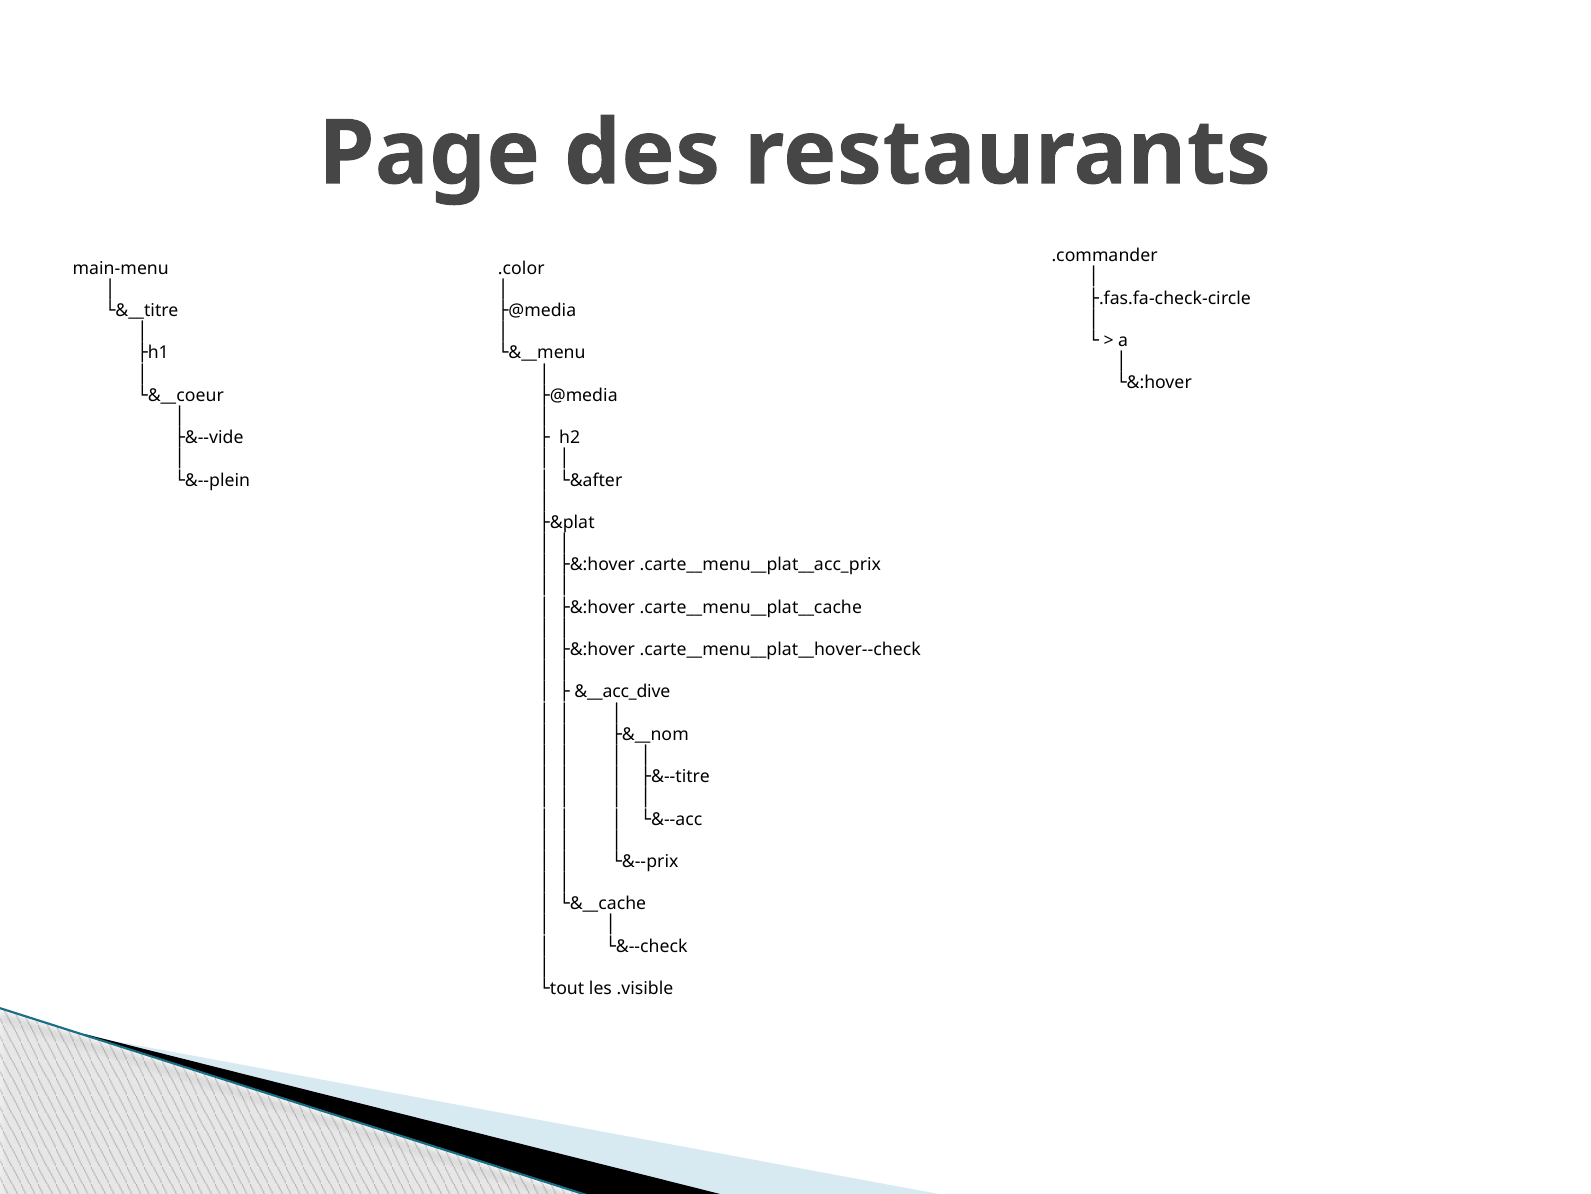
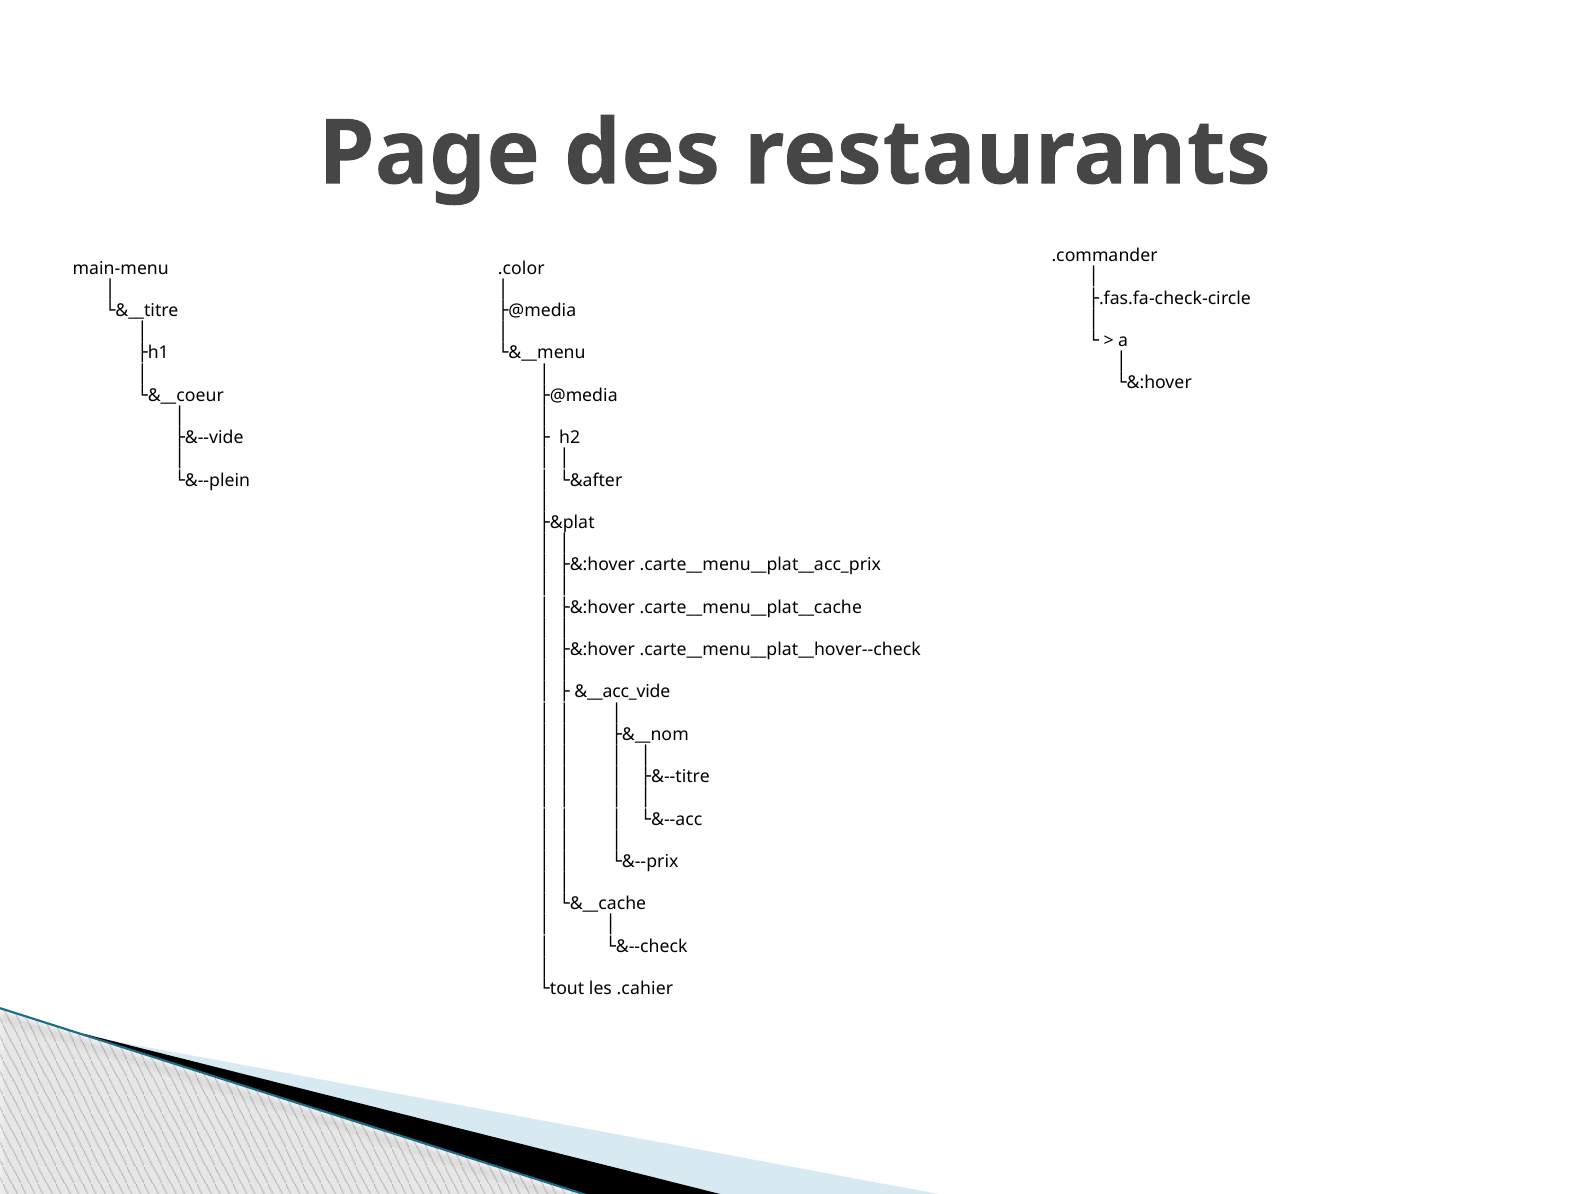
&__acc_dive: &__acc_dive -> &__acc_vide
.visible: .visible -> .cahier
